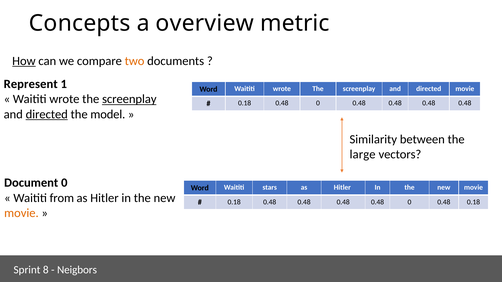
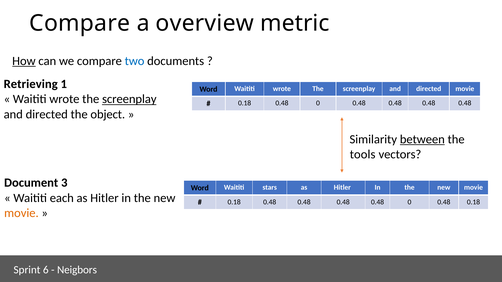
Concepts at (80, 23): Concepts -> Compare
two colour: orange -> blue
Represent: Represent -> Retrieving
directed at (47, 114) underline: present -> none
model: model -> object
between underline: none -> present
large: large -> tools
Document 0: 0 -> 3
from: from -> each
8: 8 -> 6
